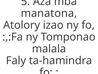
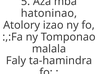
manatona: manatona -> hatoninao
